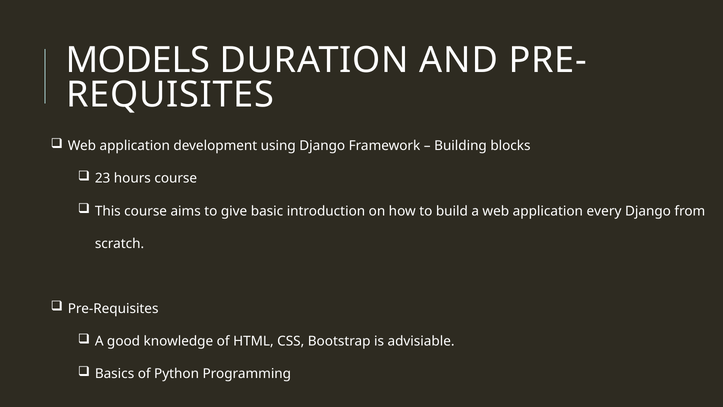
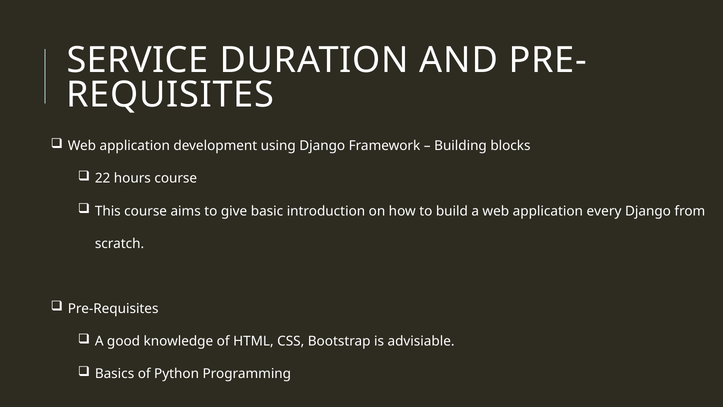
MODELS: MODELS -> SERVICE
23: 23 -> 22
